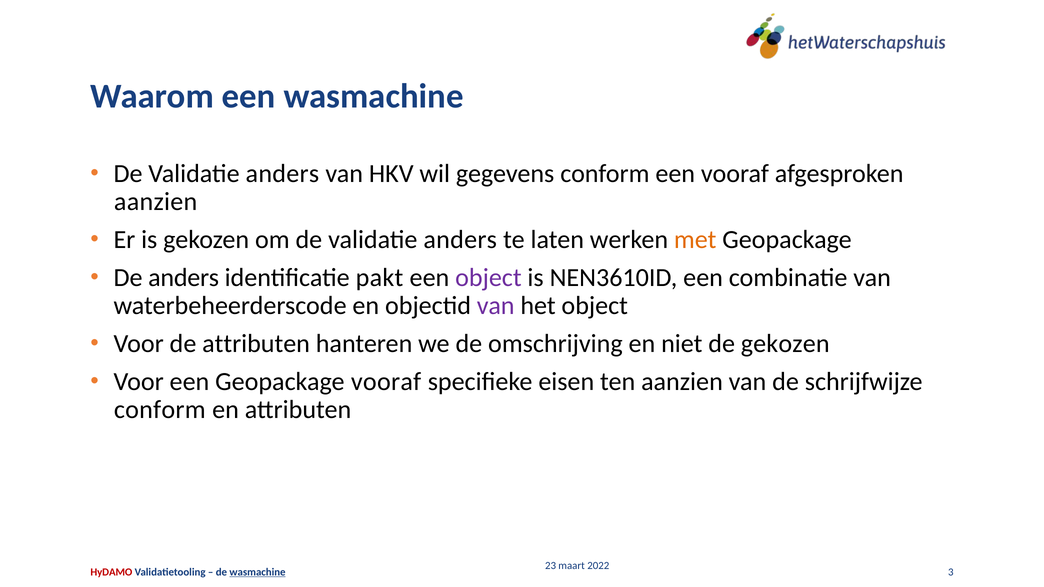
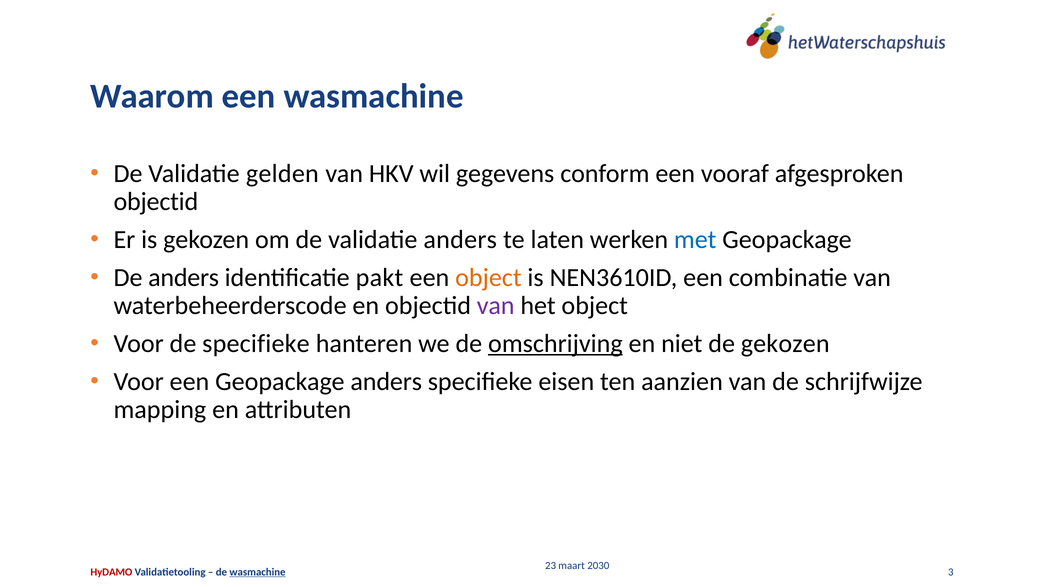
anders at (282, 174): anders -> gelden
aanzien at (156, 202): aanzien -> objectid
met colour: orange -> blue
object at (488, 278) colour: purple -> orange
de attributen: attributen -> specifieke
omschrijving underline: none -> present
Geopackage vooraf: vooraf -> anders
conform at (160, 410): conform -> mapping
2022: 2022 -> 2030
